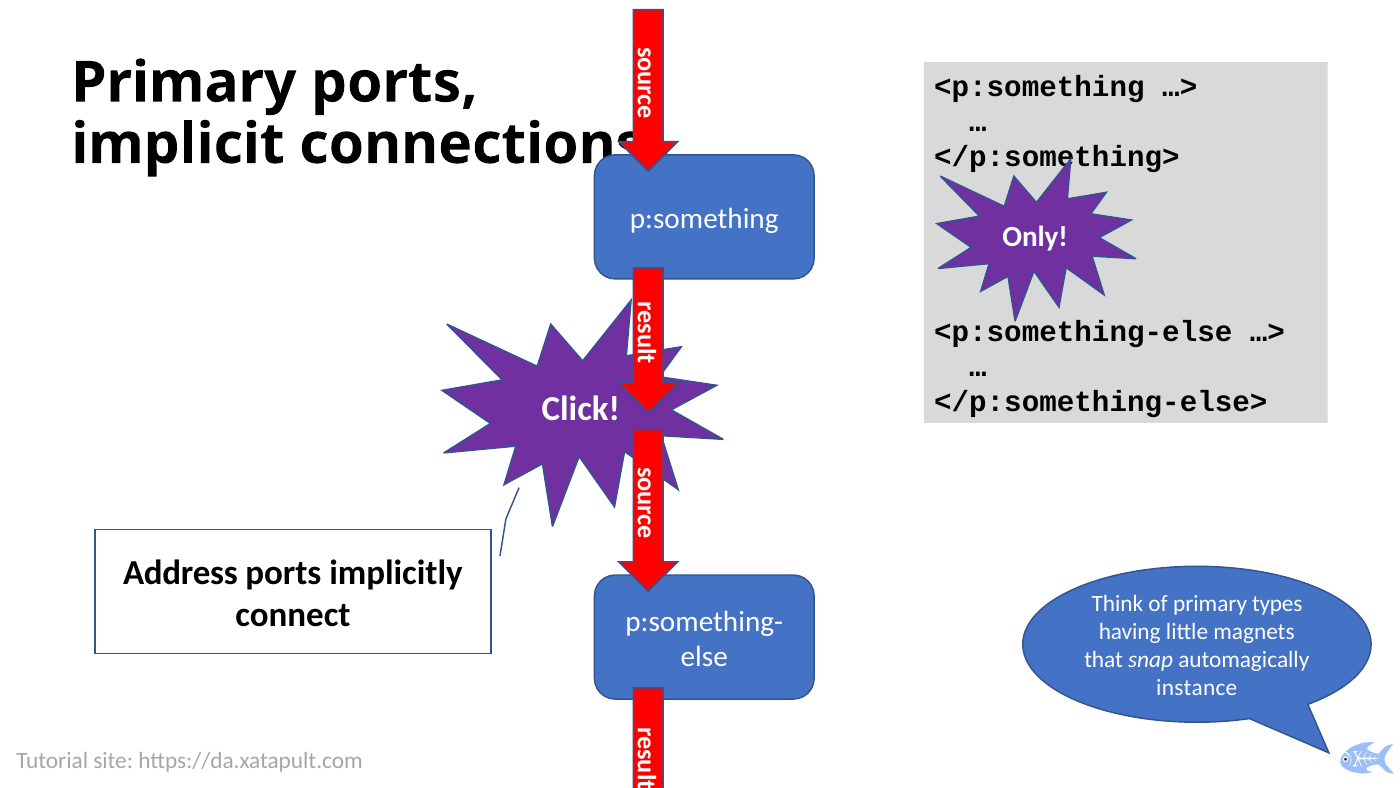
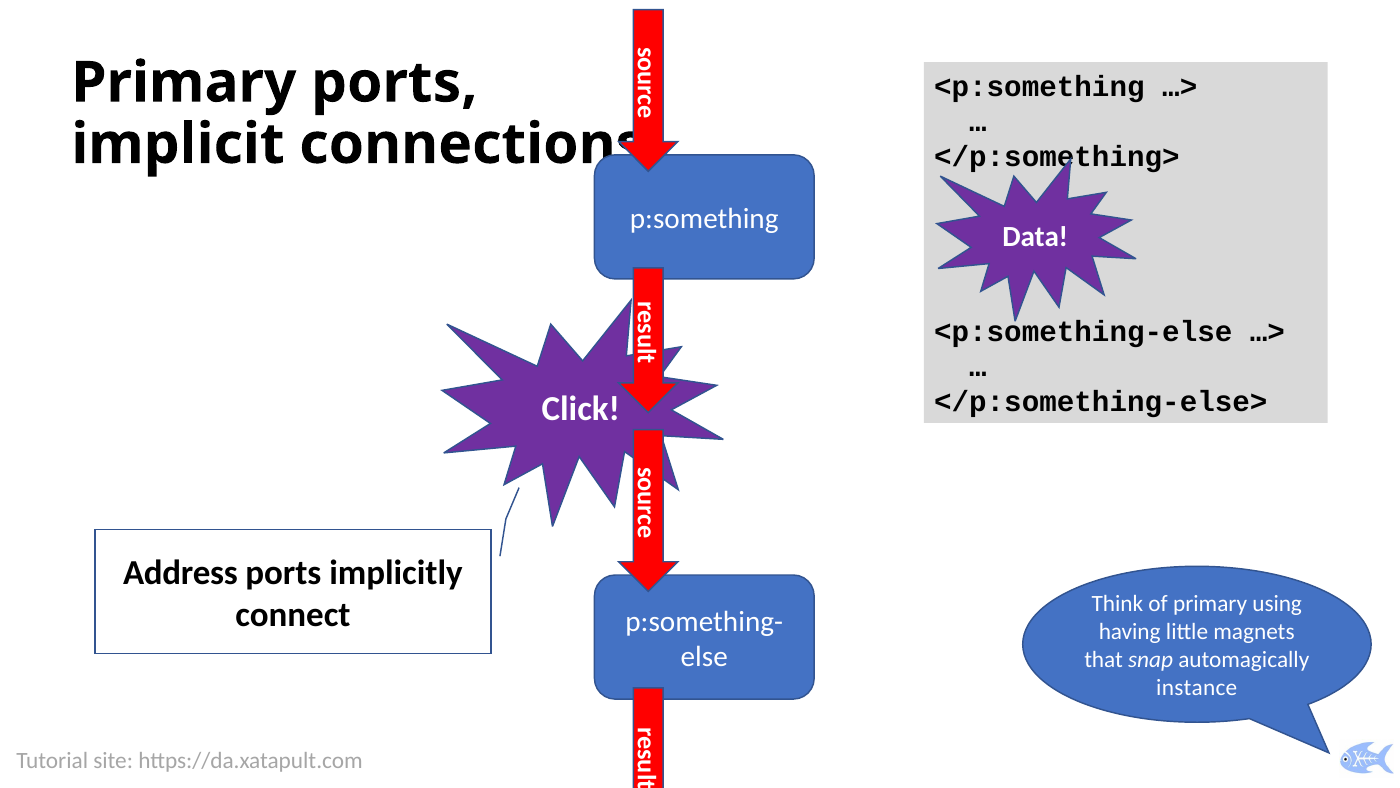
Only: Only -> Data
types: types -> using
